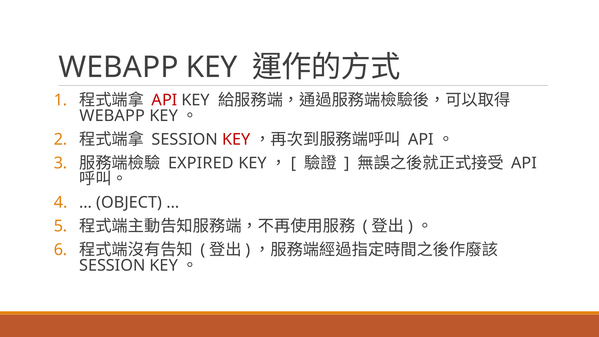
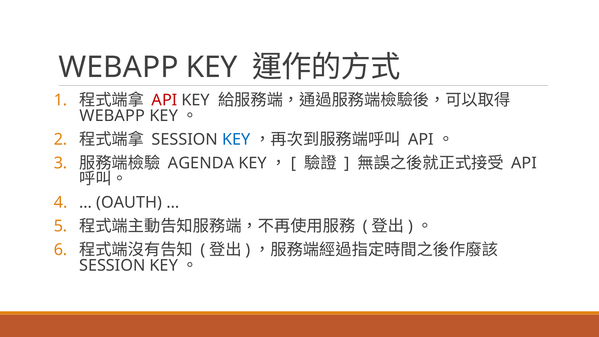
KEY at (236, 140) colour: red -> blue
EXPIRED: EXPIRED -> AGENDA
OBJECT: OBJECT -> OAUTH
